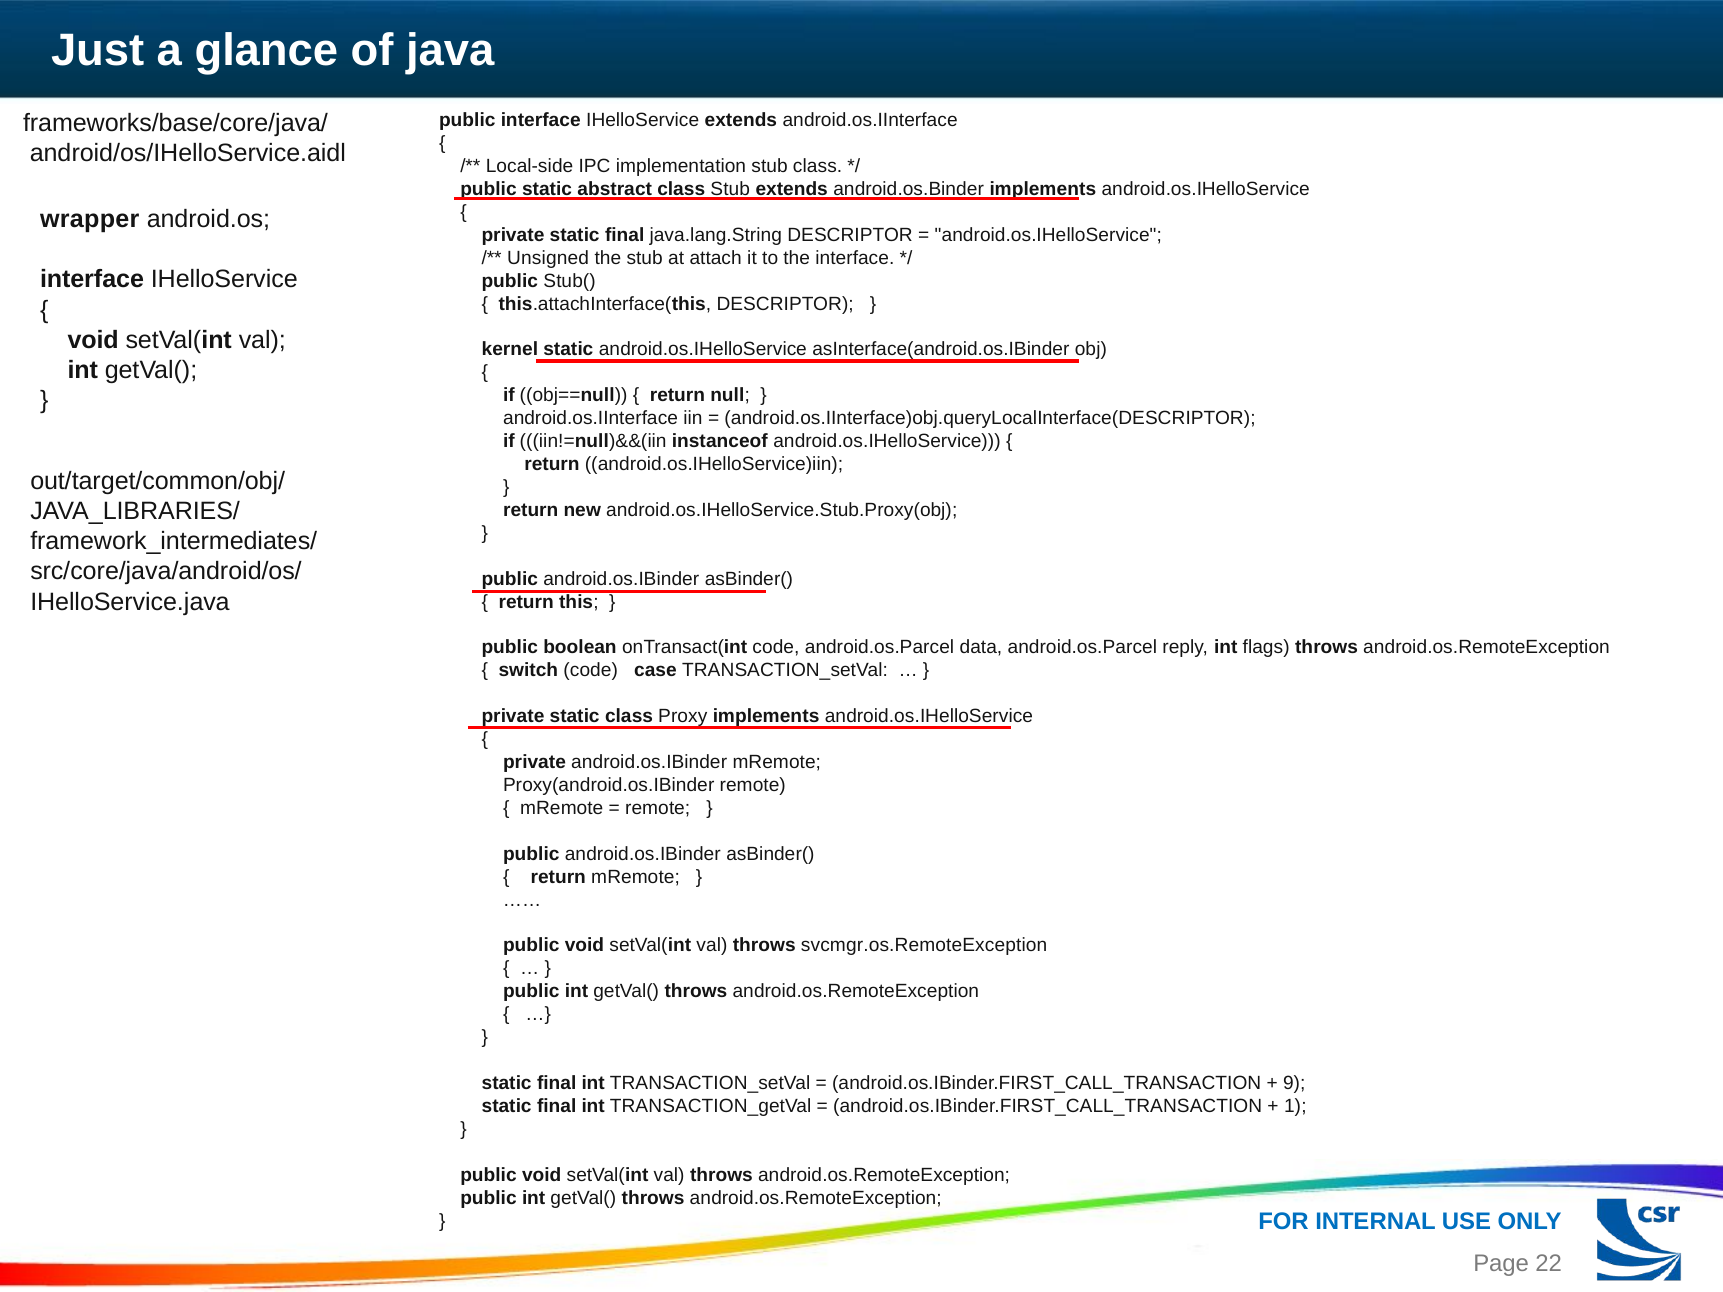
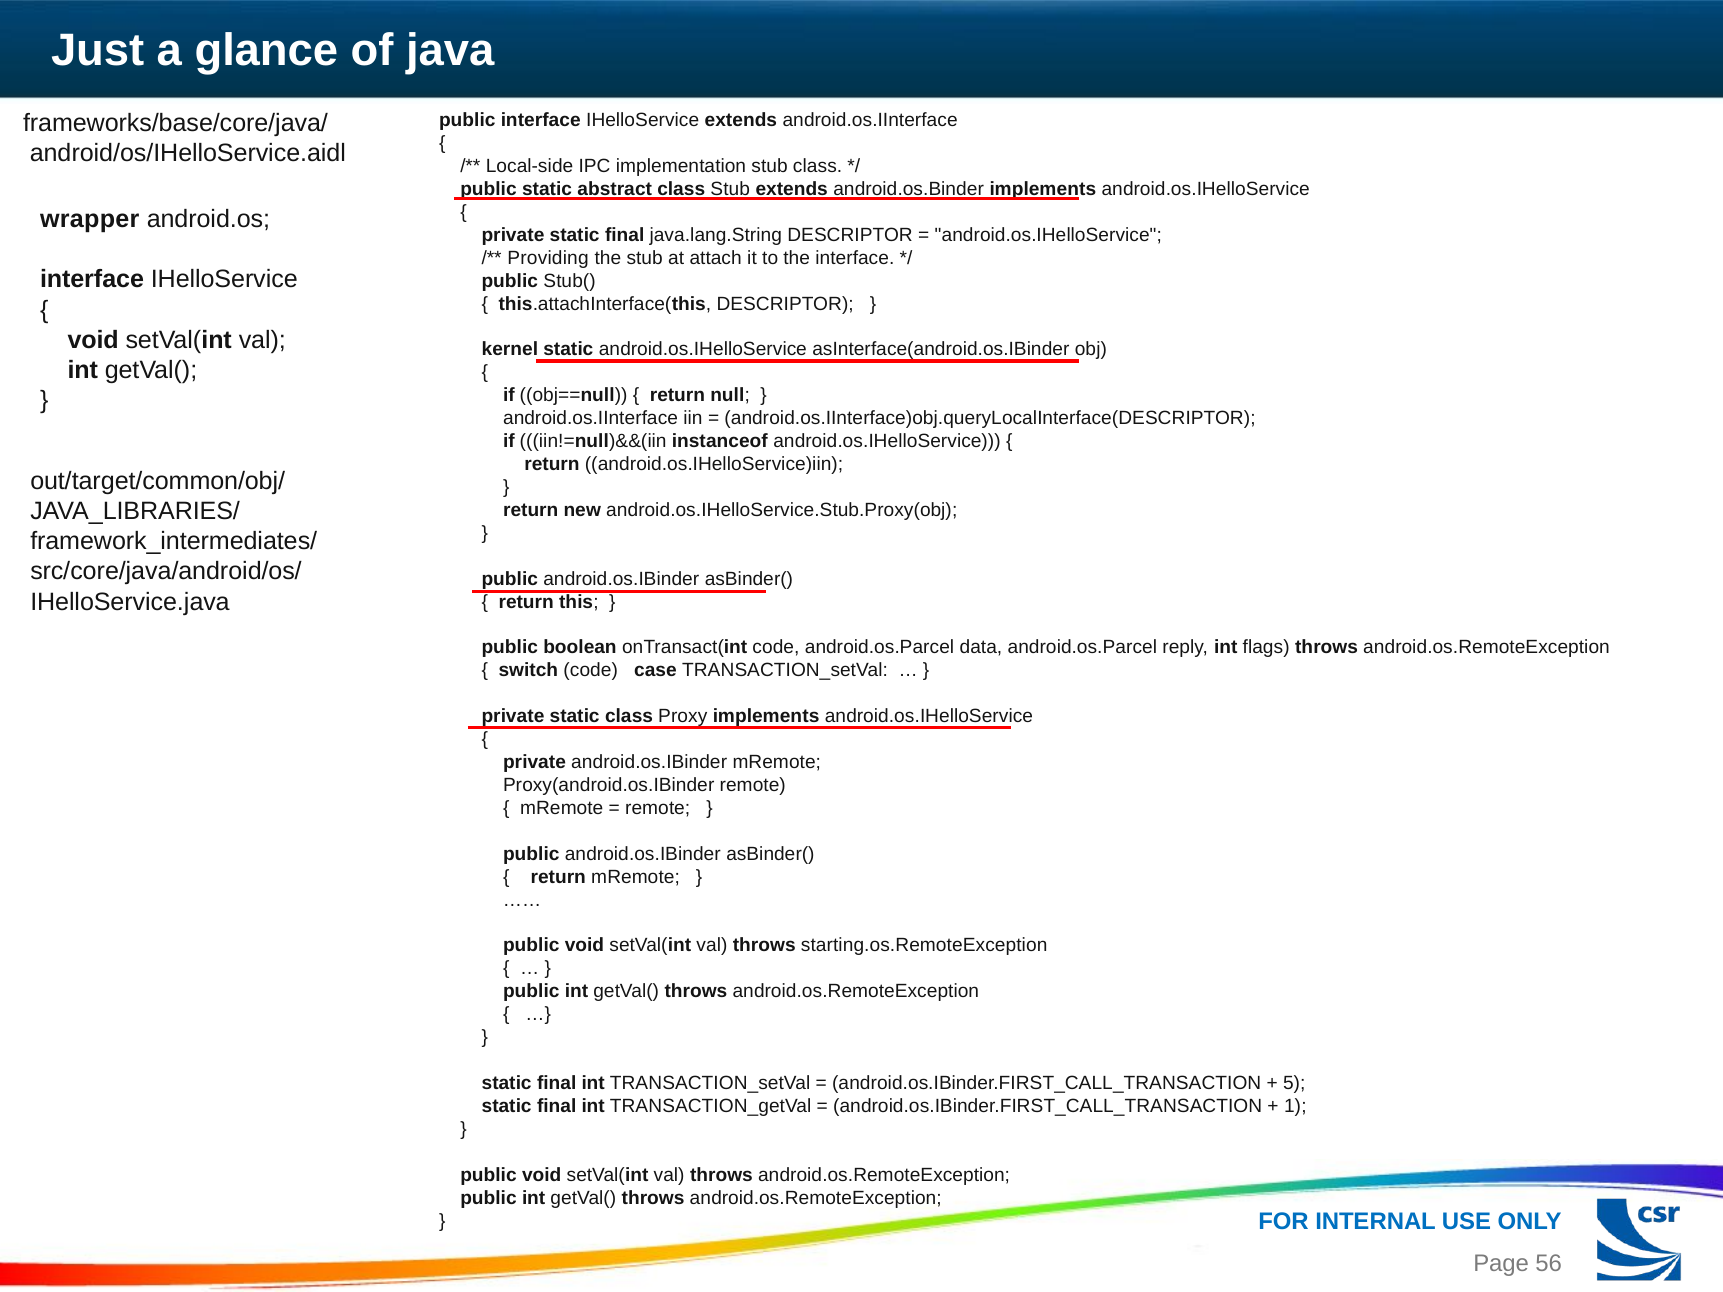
Unsigned: Unsigned -> Providing
svcmgr.os.RemoteException: svcmgr.os.RemoteException -> starting.os.RemoteException
9: 9 -> 5
22: 22 -> 56
